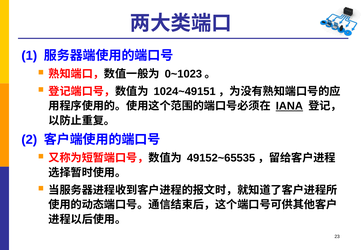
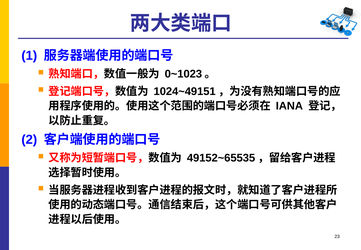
IANA underline: present -> none
